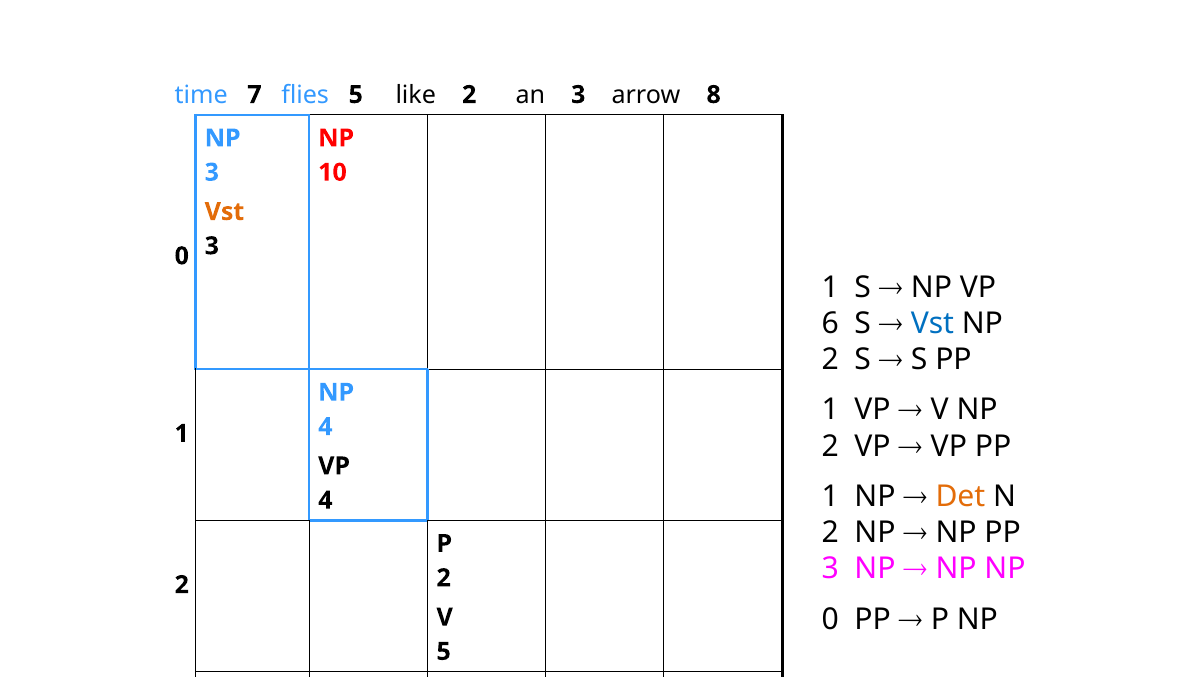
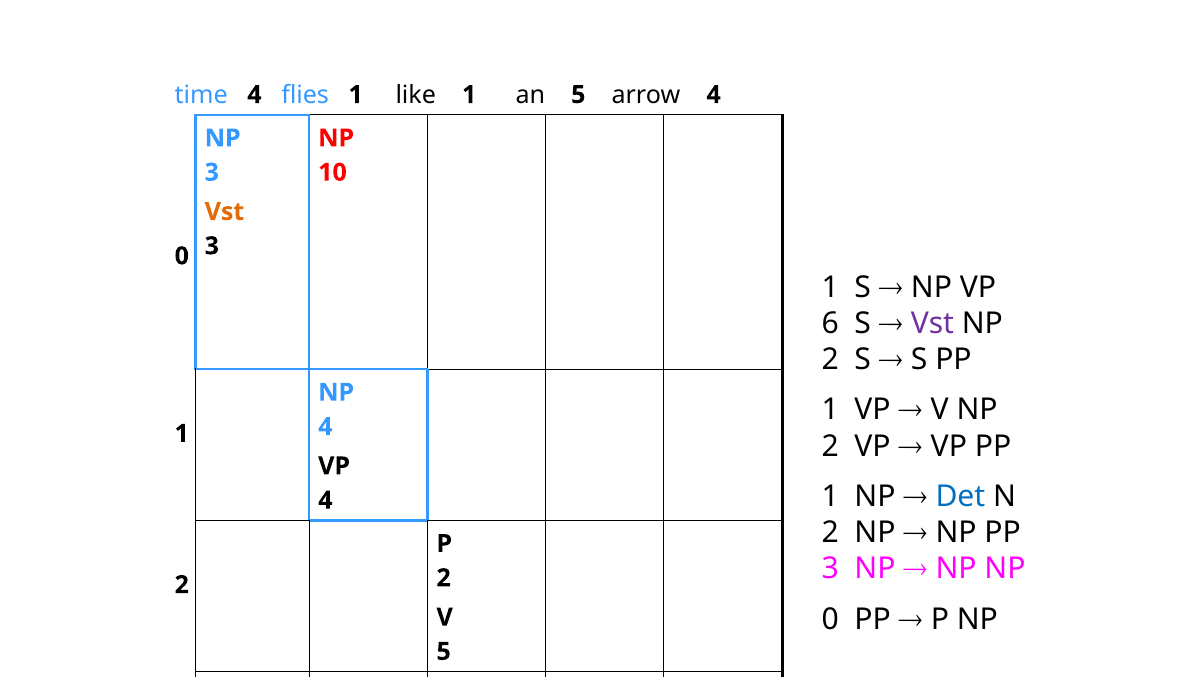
time 7: 7 -> 4
flies 5: 5 -> 1
like 2: 2 -> 1
an 3: 3 -> 5
arrow 8: 8 -> 4
Vst at (933, 323) colour: blue -> purple
Det at (960, 497) colour: orange -> blue
